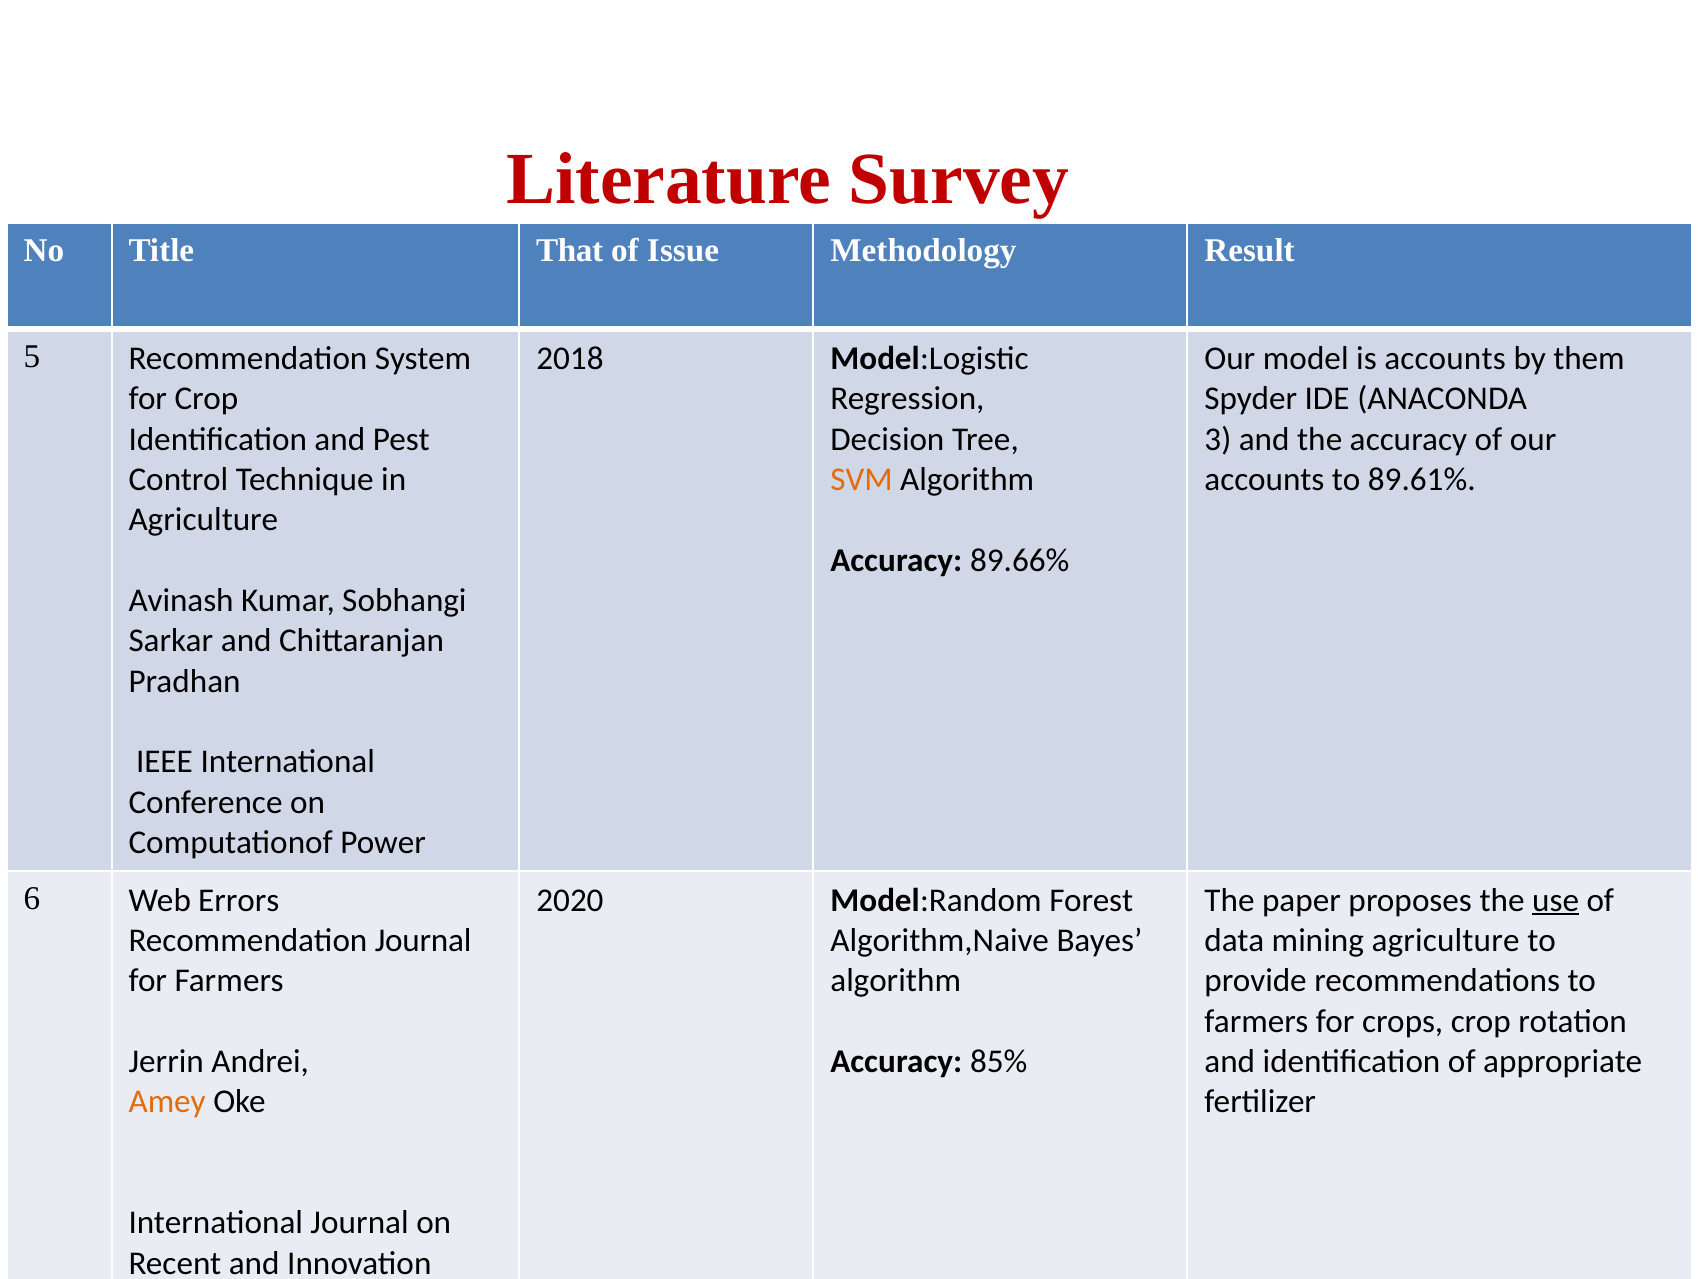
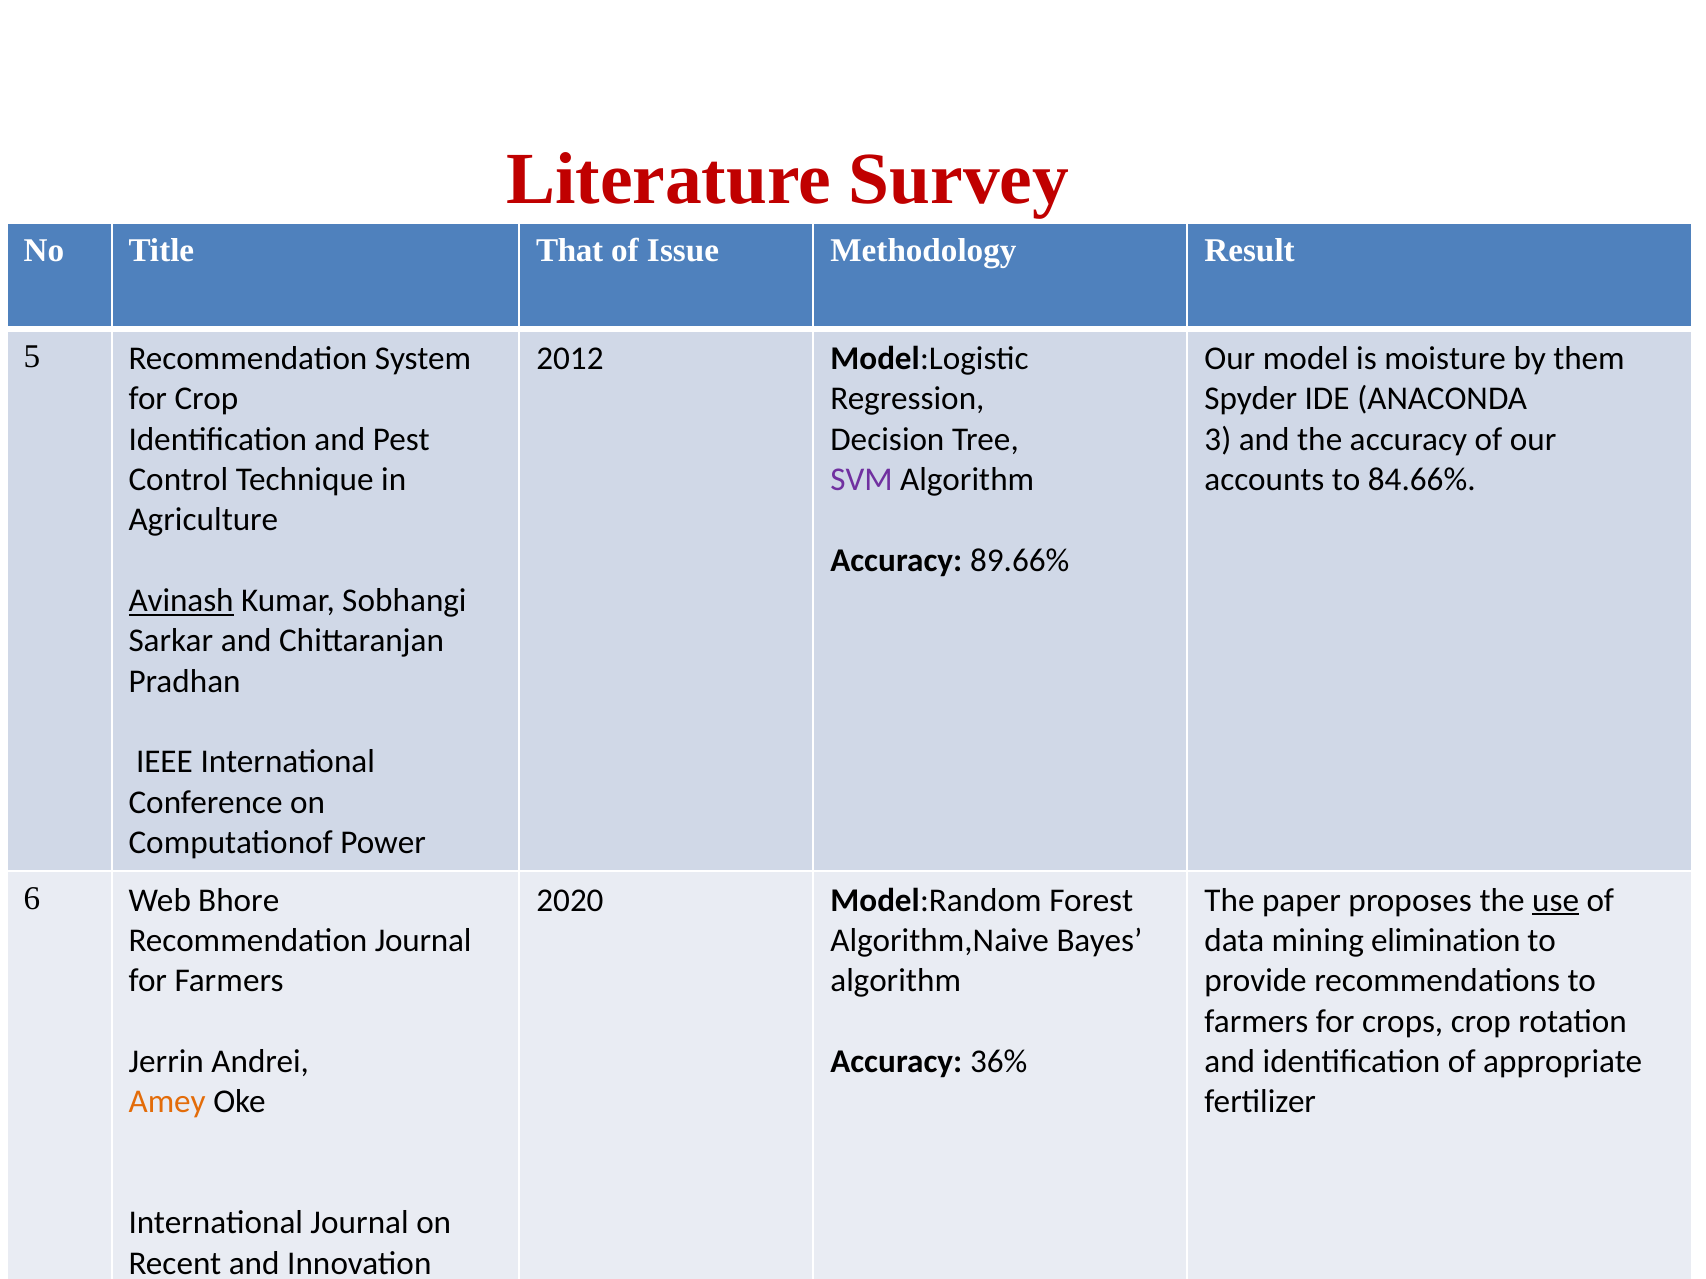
2018: 2018 -> 2012
is accounts: accounts -> moisture
SVM colour: orange -> purple
89.61%: 89.61% -> 84.66%
Avinash underline: none -> present
Errors: Errors -> Bhore
mining agriculture: agriculture -> elimination
85%: 85% -> 36%
